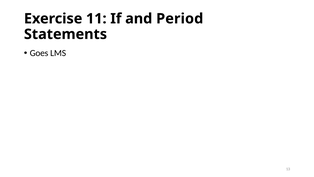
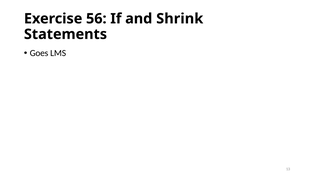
11: 11 -> 56
Period: Period -> Shrink
